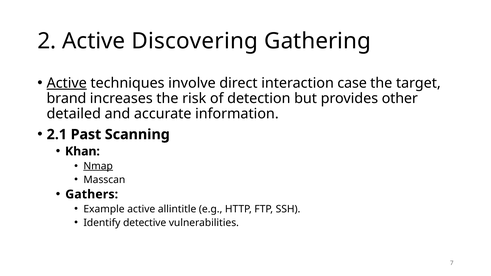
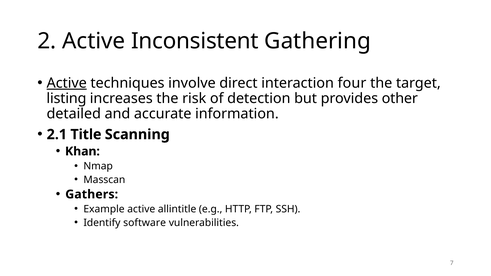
Discovering: Discovering -> Inconsistent
case: case -> four
brand: brand -> listing
Past: Past -> Title
Nmap underline: present -> none
detective: detective -> software
